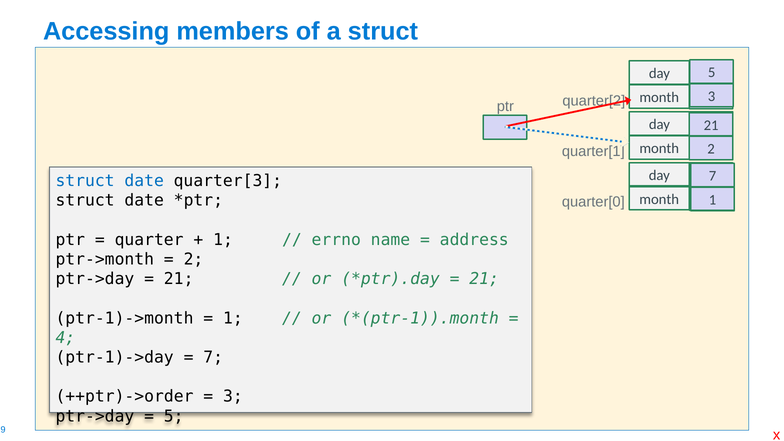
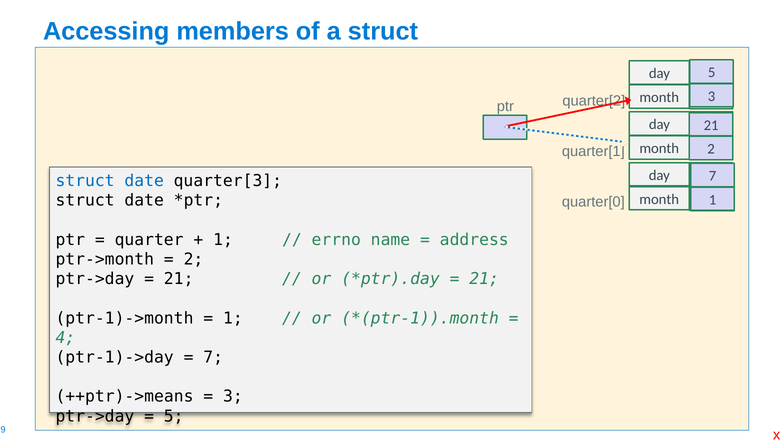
++ptr)->order: ++ptr)->order -> ++ptr)->means
